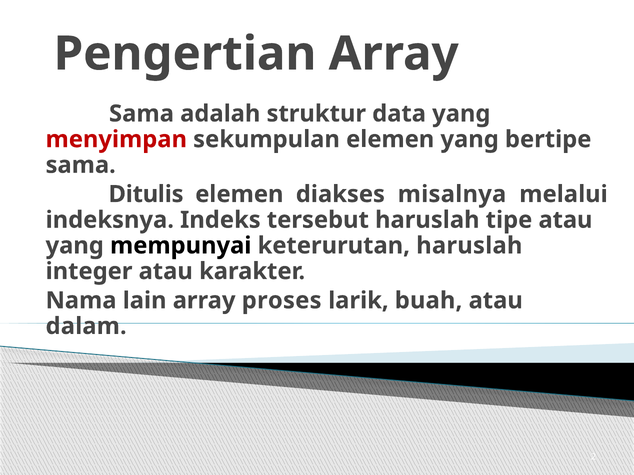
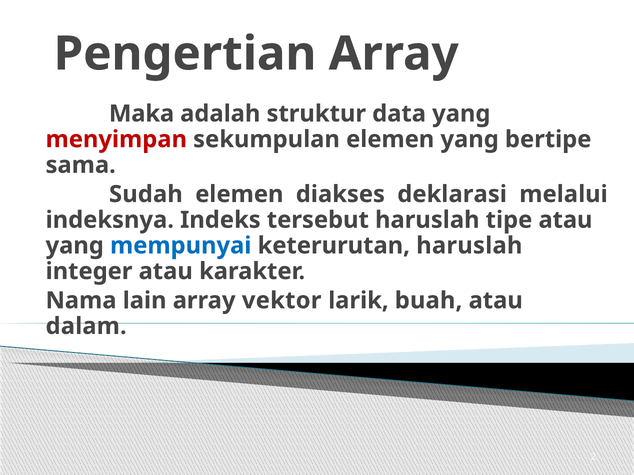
Sama at (141, 114): Sama -> Maka
Ditulis: Ditulis -> Sudah
misalnya: misalnya -> deklarasi
mempunyai colour: black -> blue
proses: proses -> vektor
